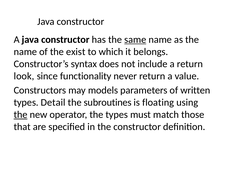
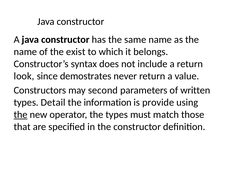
same underline: present -> none
functionality: functionality -> demostrates
models: models -> second
subroutines: subroutines -> information
floating: floating -> provide
